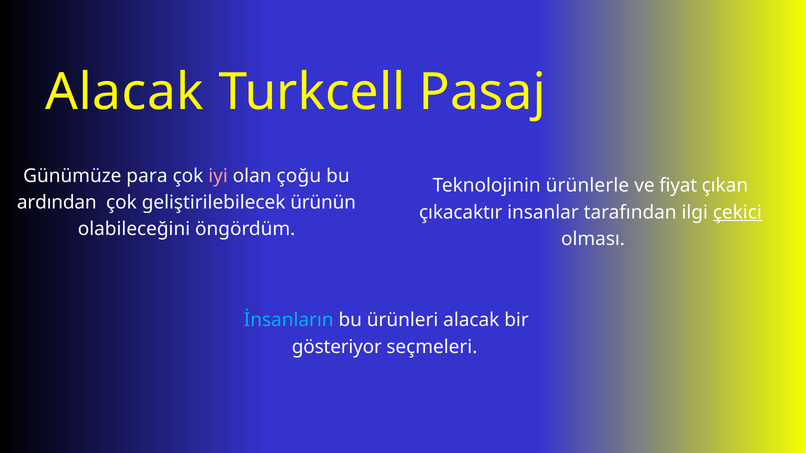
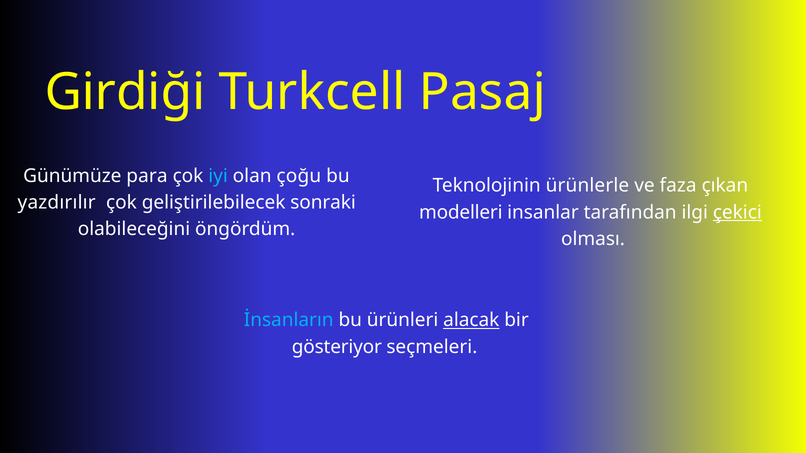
Alacak at (125, 92): Alacak -> Girdiği
iyi colour: pink -> light blue
fiyat: fiyat -> faza
ardından: ardından -> yazdırılır
ürünün: ürünün -> sonraki
çıkacaktır: çıkacaktır -> modelleri
alacak at (471, 320) underline: none -> present
